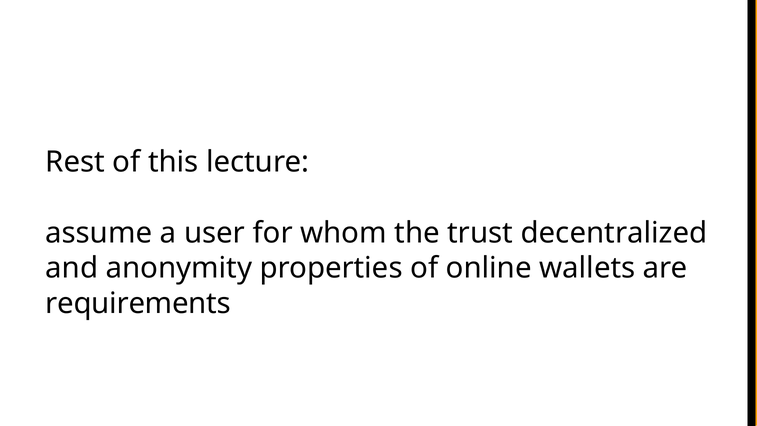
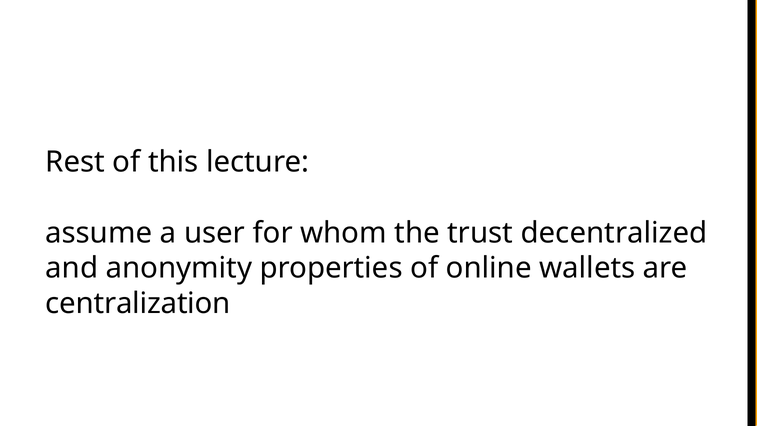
requirements: requirements -> centralization
